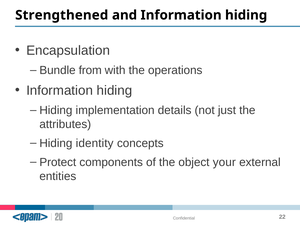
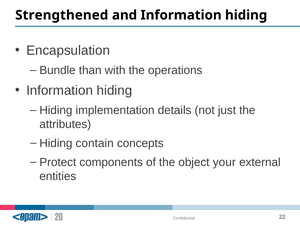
from: from -> than
identity: identity -> contain
